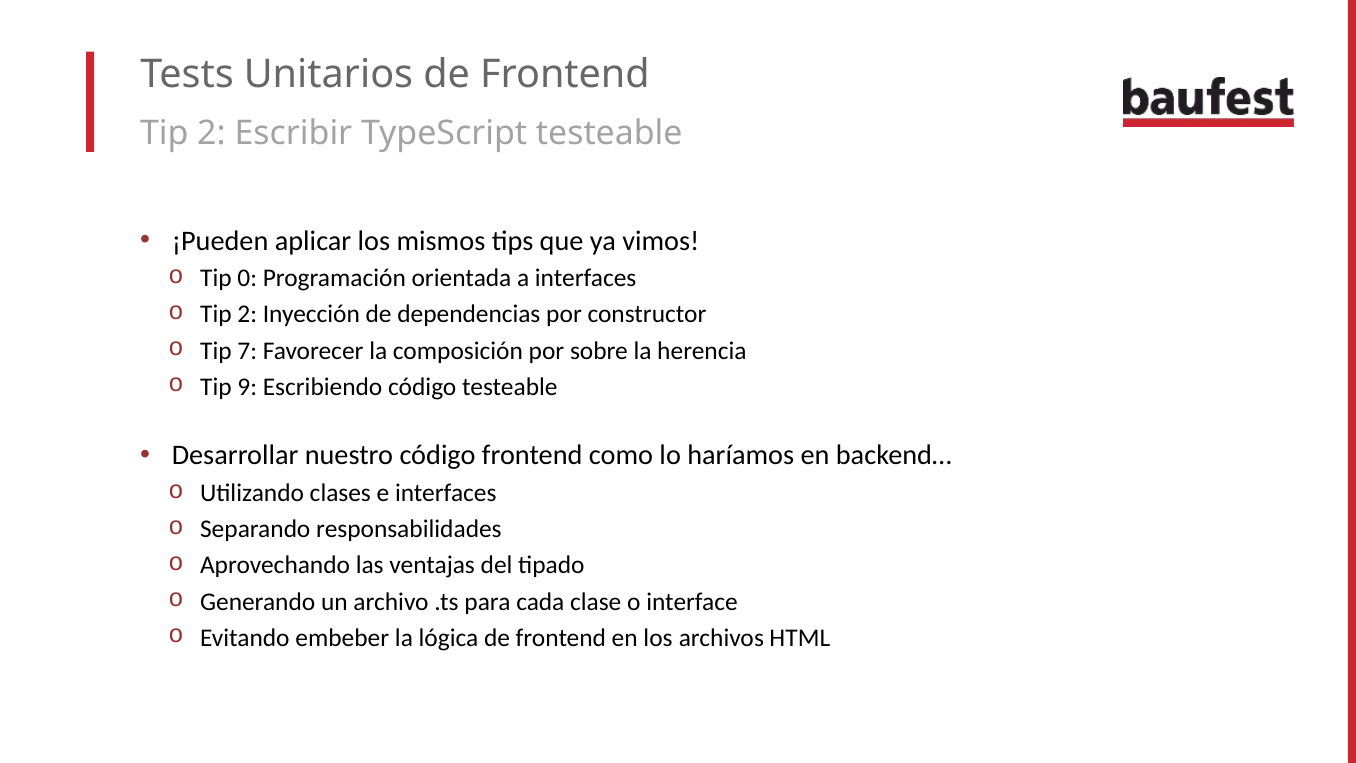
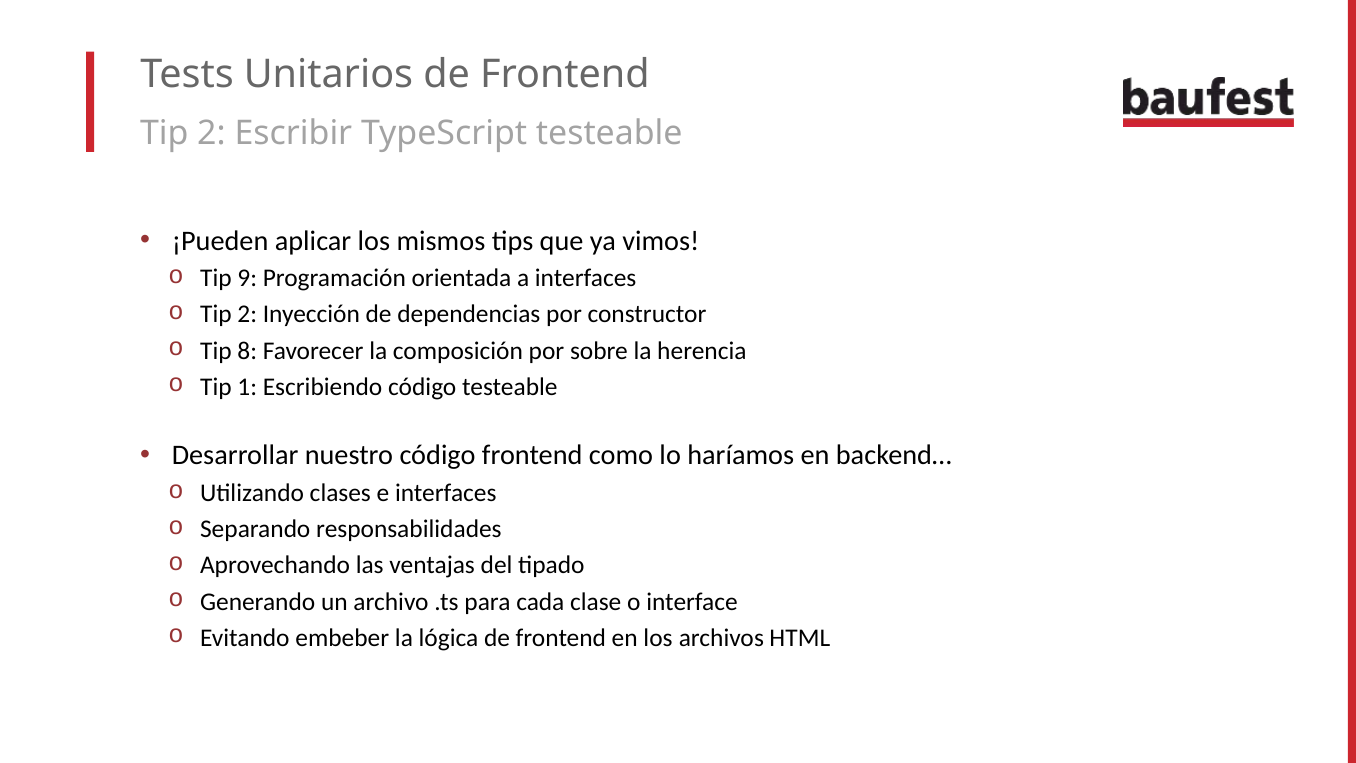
0: 0 -> 9
7: 7 -> 8
9: 9 -> 1
